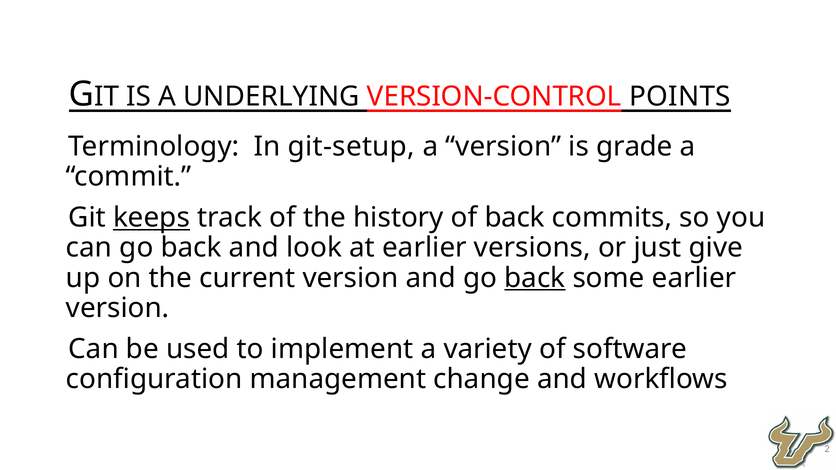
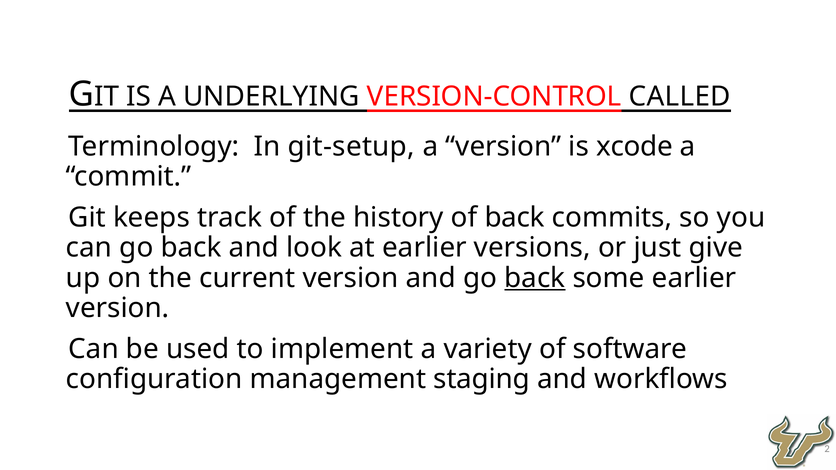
POINTS: POINTS -> CALLED
grade: grade -> xcode
keeps underline: present -> none
change: change -> staging
